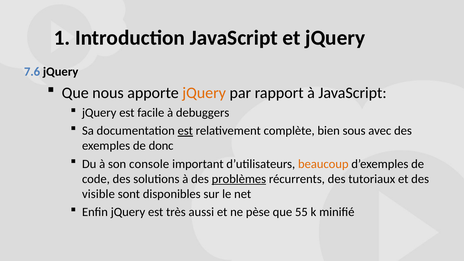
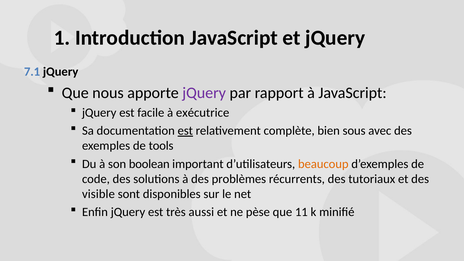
7.6: 7.6 -> 7.1
jQuery at (204, 93) colour: orange -> purple
debuggers: debuggers -> exécutrice
donc: donc -> tools
console: console -> boolean
problèmes underline: present -> none
55: 55 -> 11
